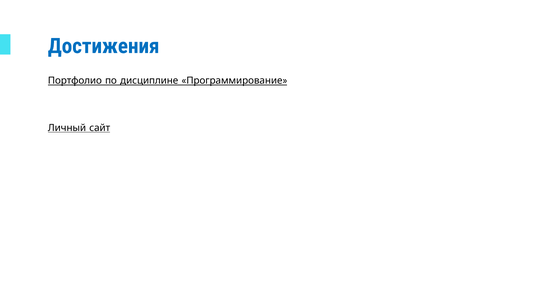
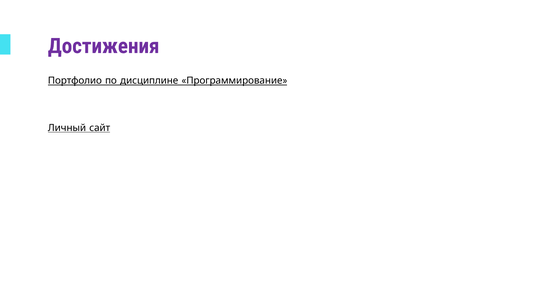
Достижения colour: blue -> purple
